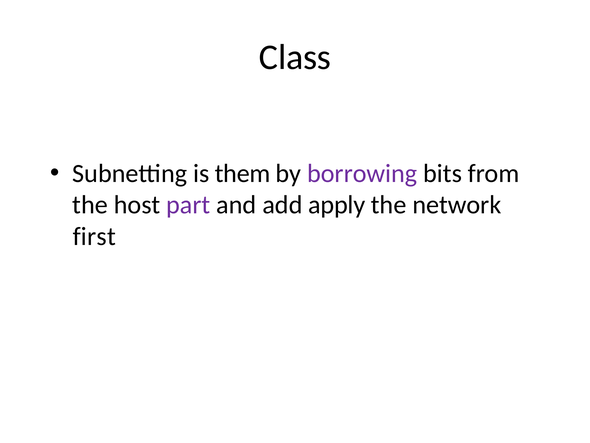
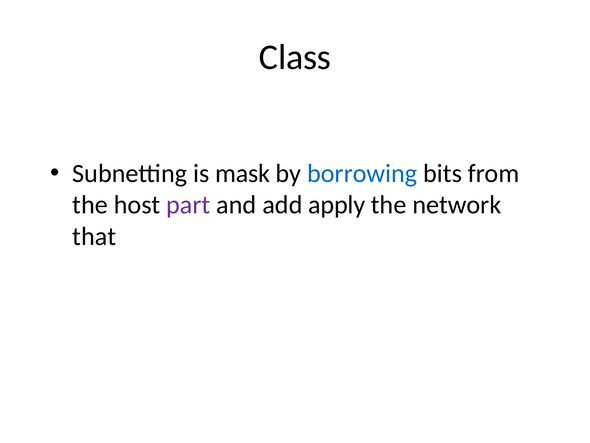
them: them -> mask
borrowing colour: purple -> blue
first: first -> that
